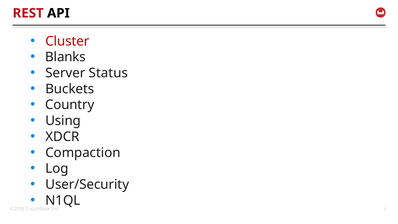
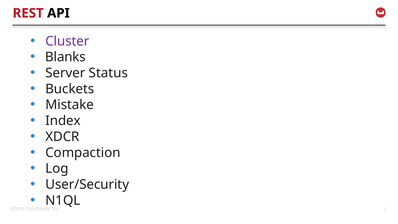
Cluster colour: red -> purple
Country: Country -> Mistake
Using: Using -> Index
